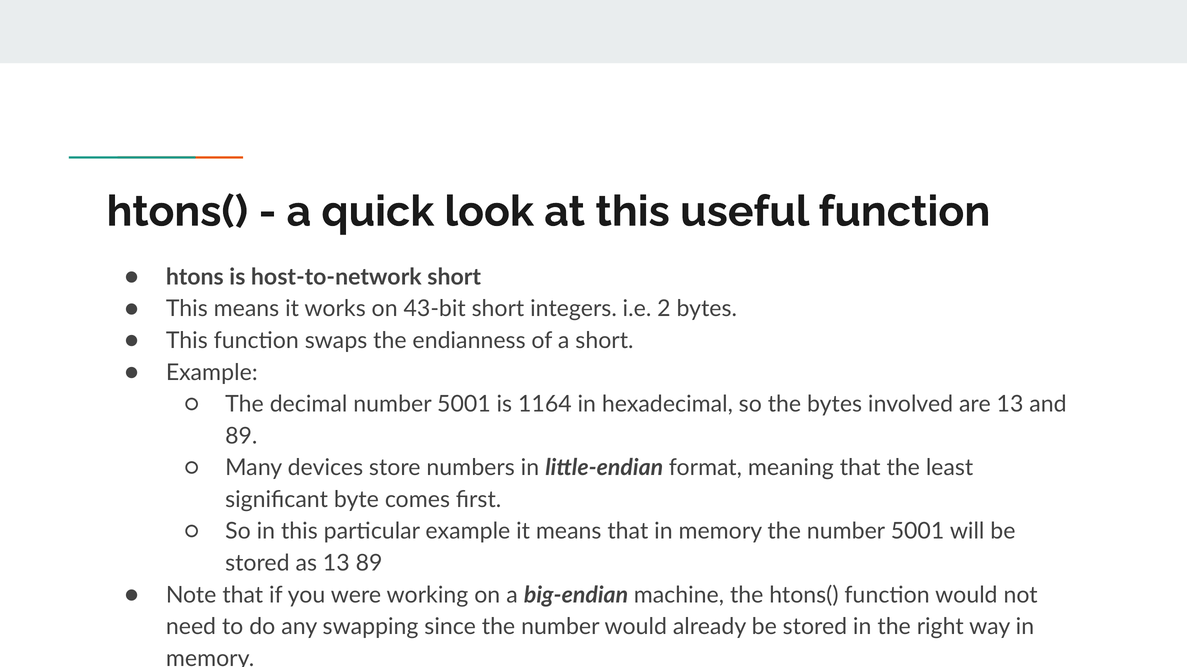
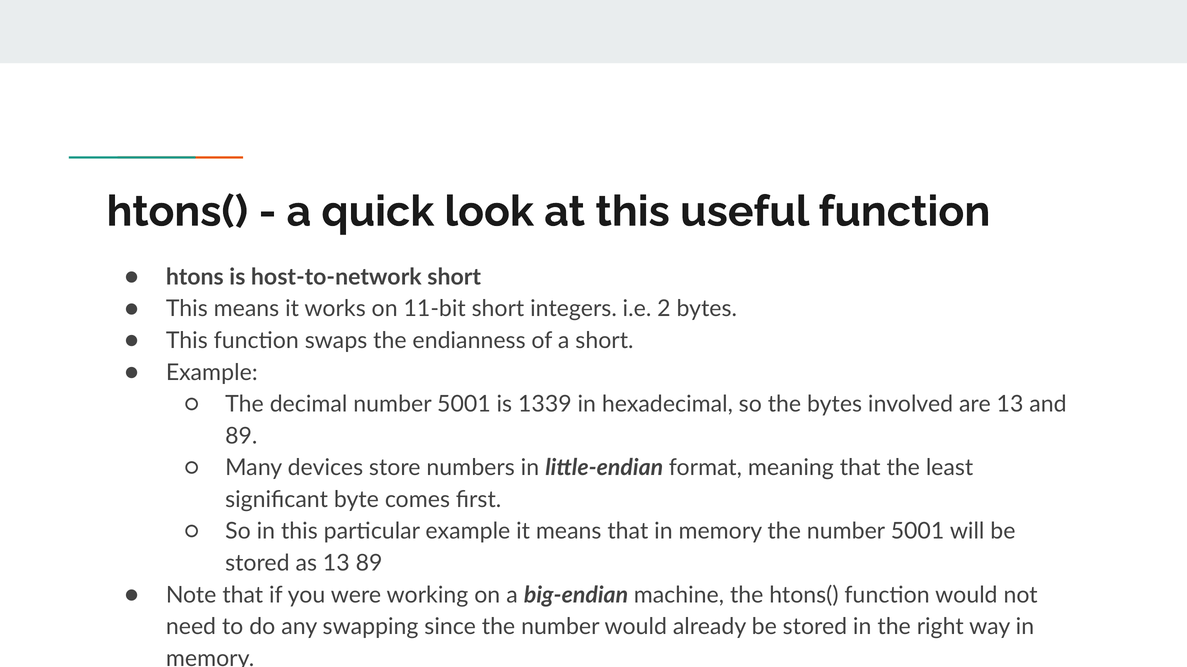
43-bit: 43-bit -> 11-bit
1164: 1164 -> 1339
